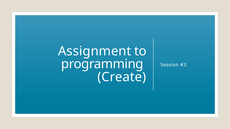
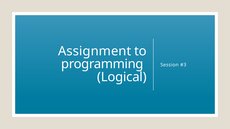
Create: Create -> Logical
